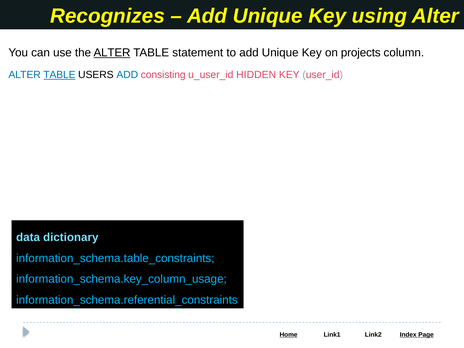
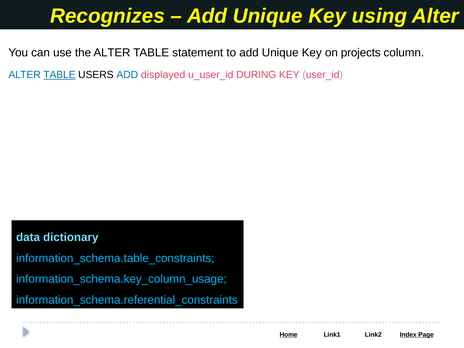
ALTER at (112, 53) underline: present -> none
consisting: consisting -> displayed
HIDDEN: HIDDEN -> DURING
